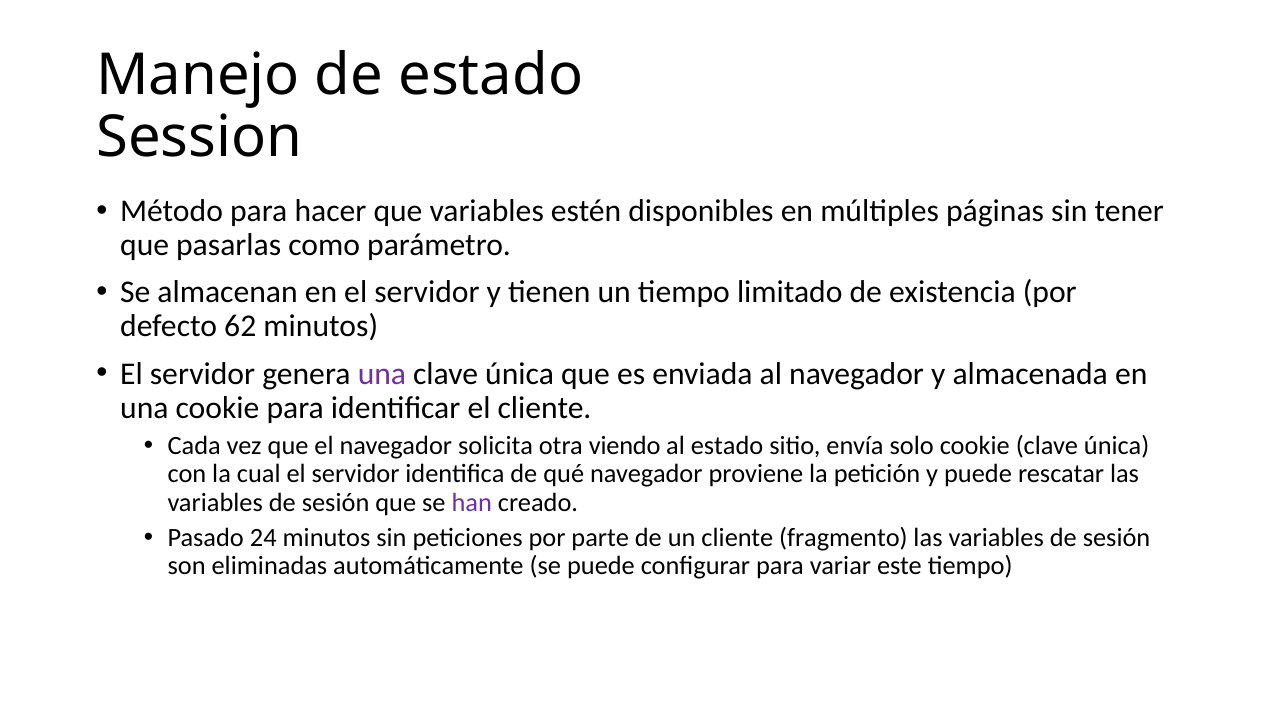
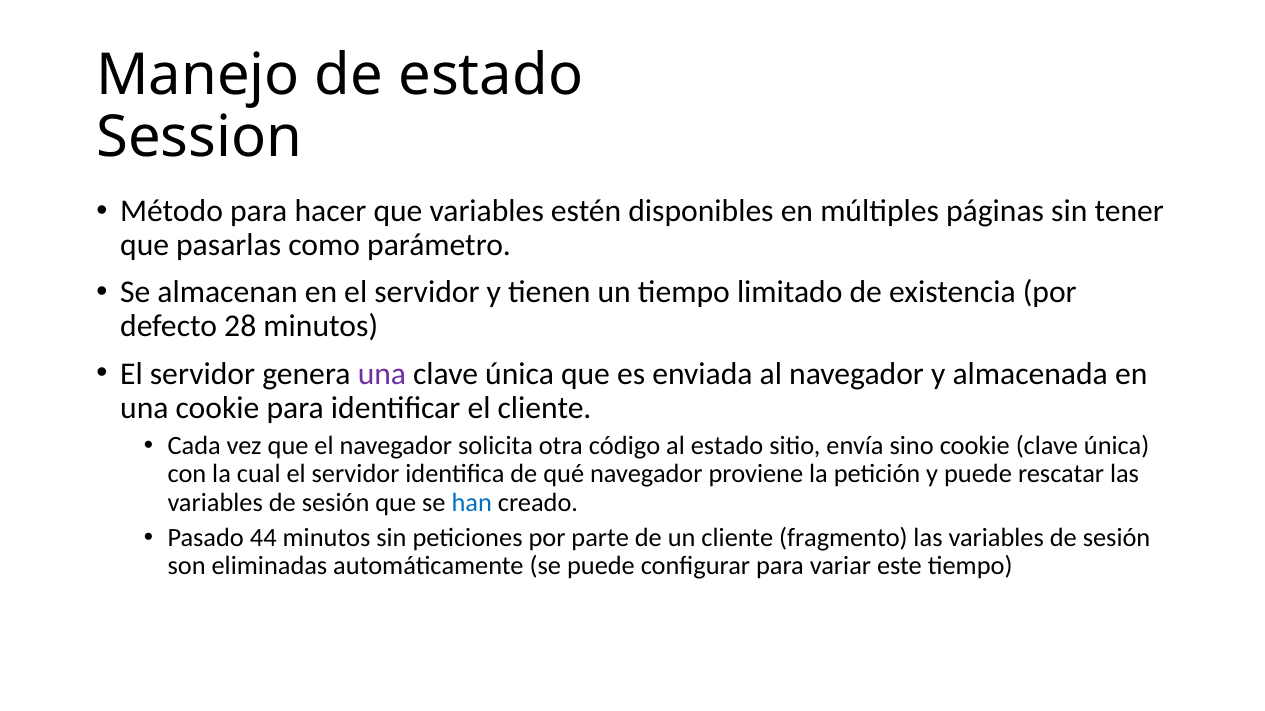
62: 62 -> 28
viendo: viendo -> código
solo: solo -> sino
han colour: purple -> blue
24: 24 -> 44
